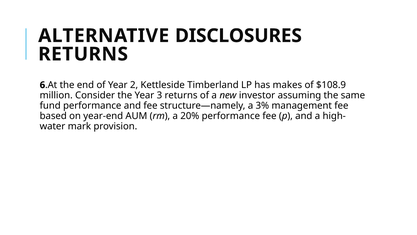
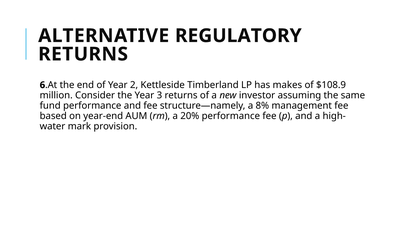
DISCLOSURES: DISCLOSURES -> REGULATORY
3%: 3% -> 8%
